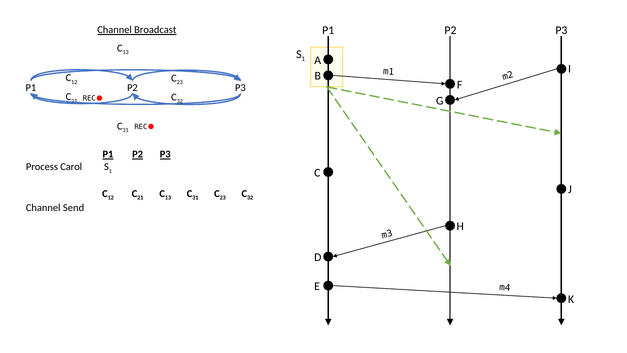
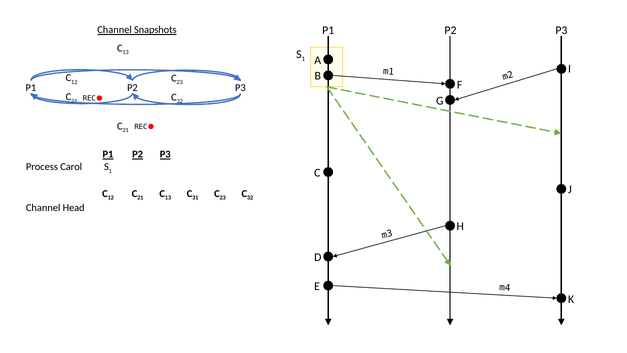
Broadcast: Broadcast -> Snapshots
Send: Send -> Head
